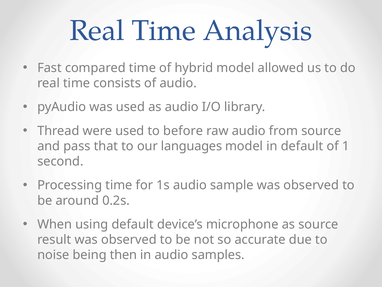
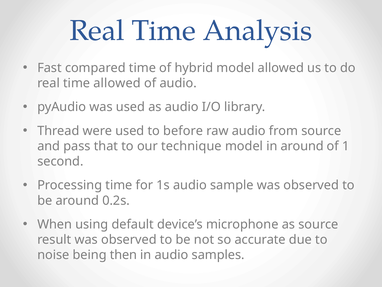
time consists: consists -> allowed
languages: languages -> technique
in default: default -> around
